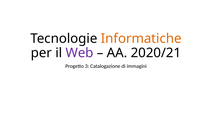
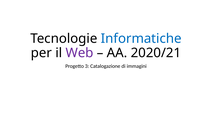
Informatiche colour: orange -> blue
